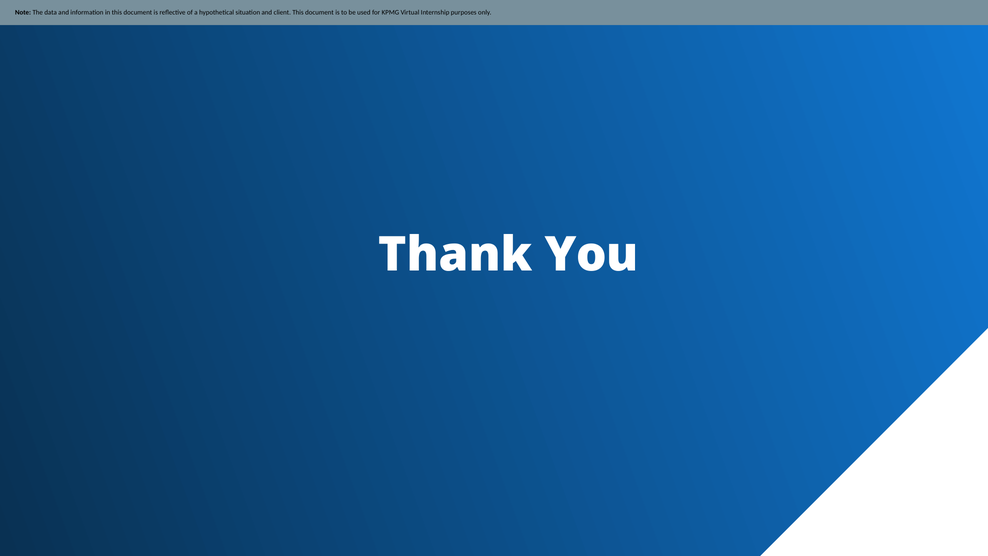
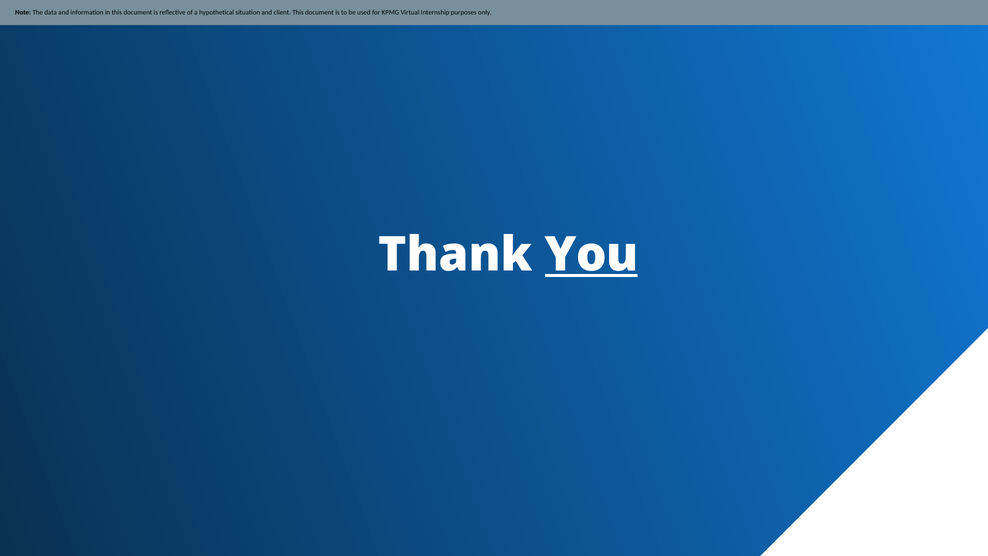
You underline: none -> present
